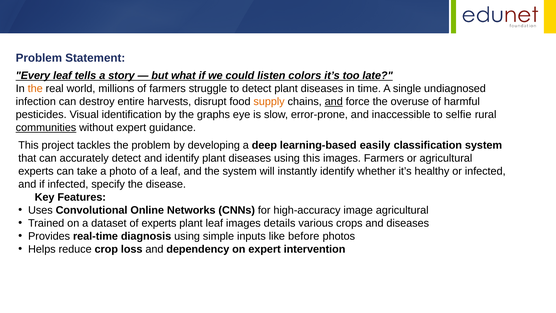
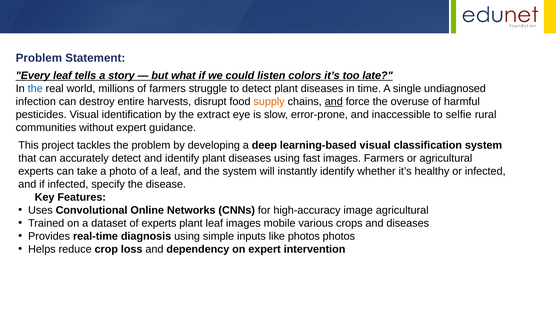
the at (35, 89) colour: orange -> blue
graphs: graphs -> extract
communities underline: present -> none
learning-based easily: easily -> visual
using this: this -> fast
details: details -> mobile
like before: before -> photos
